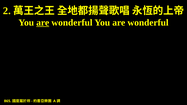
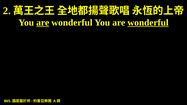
wonderful at (148, 23) underline: none -> present
